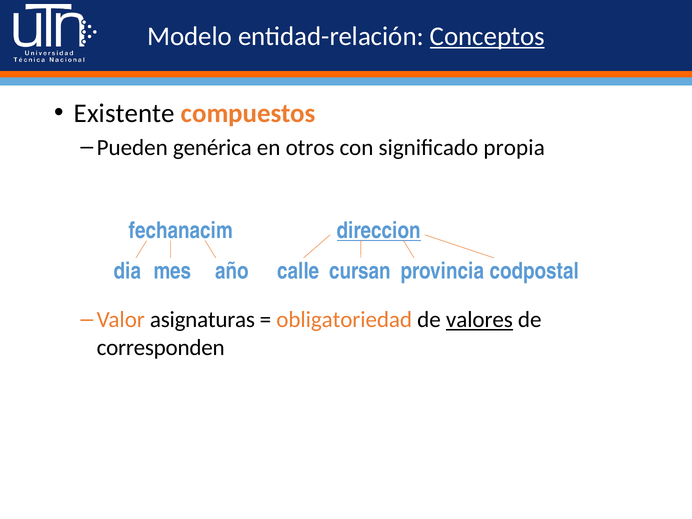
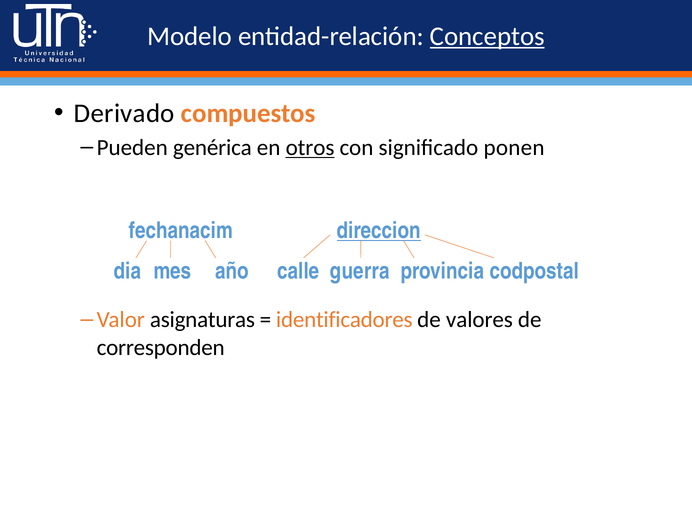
Existente: Existente -> Derivado
otros underline: none -> present
propia: propia -> ponen
cursan: cursan -> guerra
obligatoriedad: obligatoriedad -> identificadores
valores underline: present -> none
